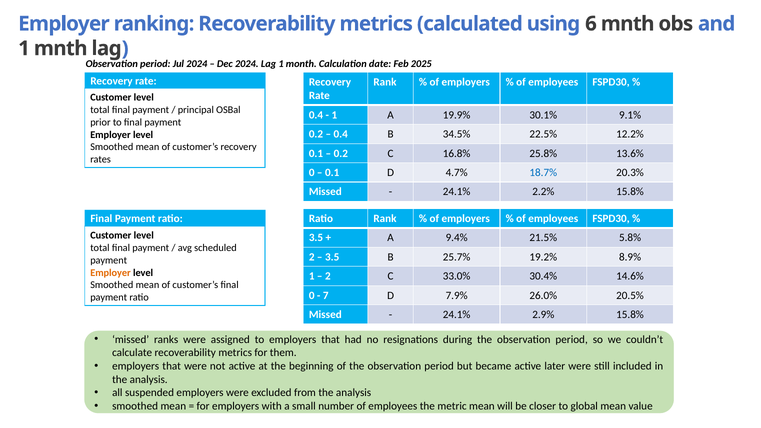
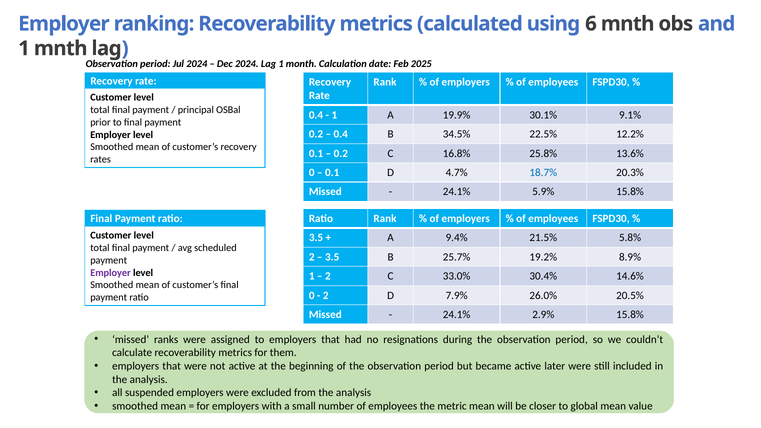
2.2%: 2.2% -> 5.9%
Employer at (111, 273) colour: orange -> purple
7 at (326, 295): 7 -> 2
